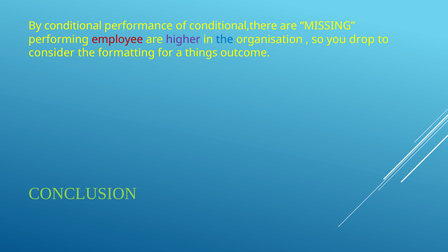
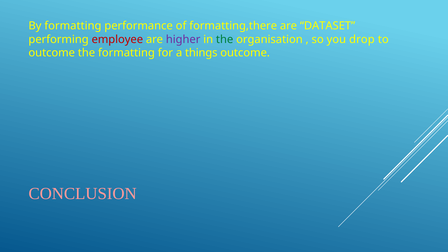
By conditional: conditional -> formatting
conditional,there: conditional,there -> formatting,there
MISSING: MISSING -> DATASET
the at (225, 39) colour: blue -> green
consider at (52, 53): consider -> outcome
CONCLUSION colour: light green -> pink
